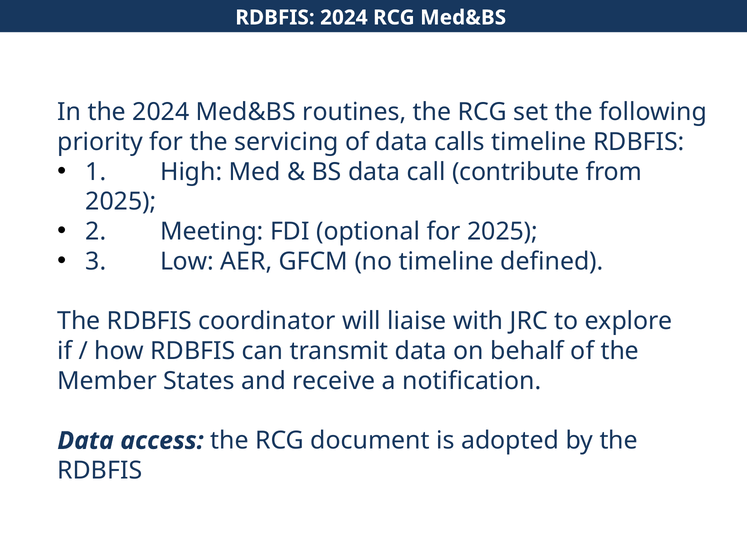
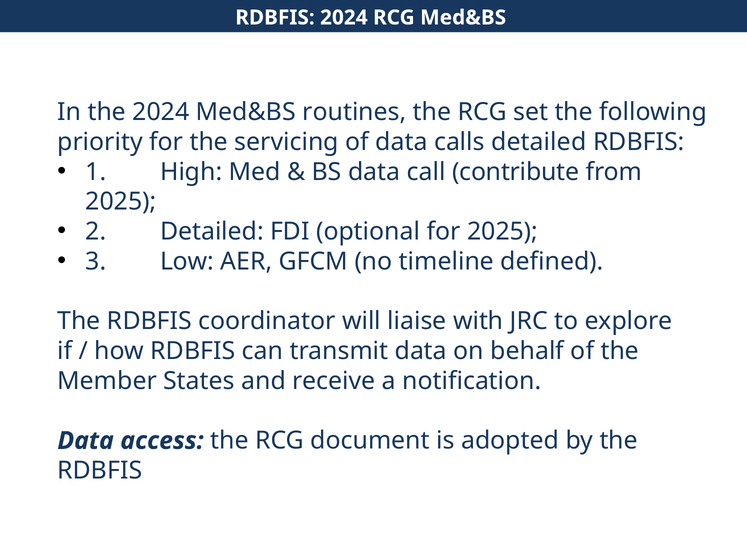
calls timeline: timeline -> detailed
2 Meeting: Meeting -> Detailed
